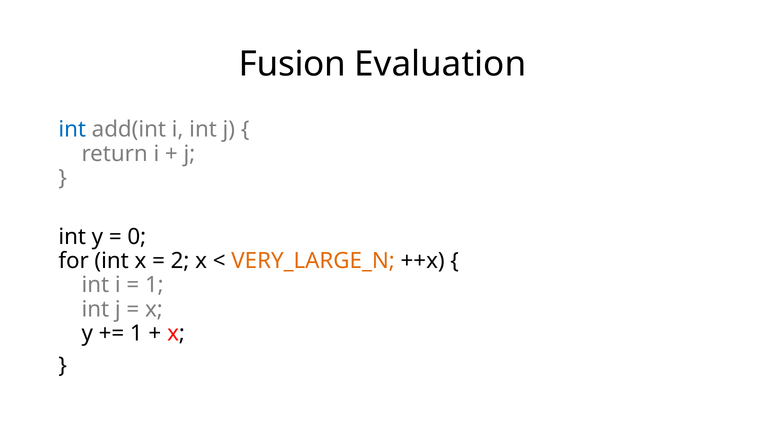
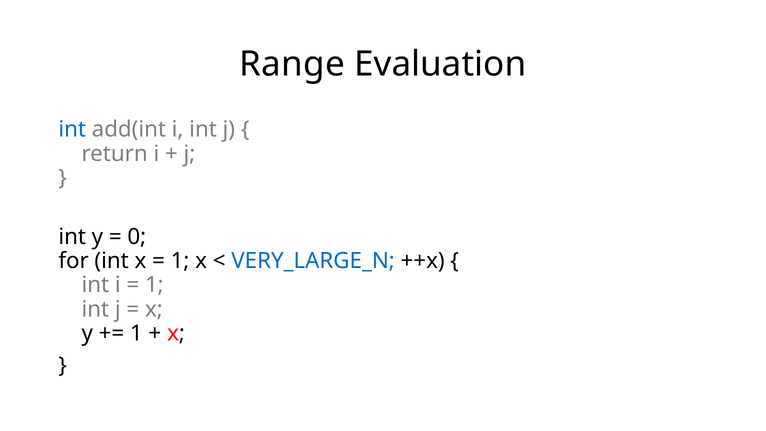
Fusion: Fusion -> Range
2 at (180, 261): 2 -> 1
VERY_LARGE_N colour: orange -> blue
